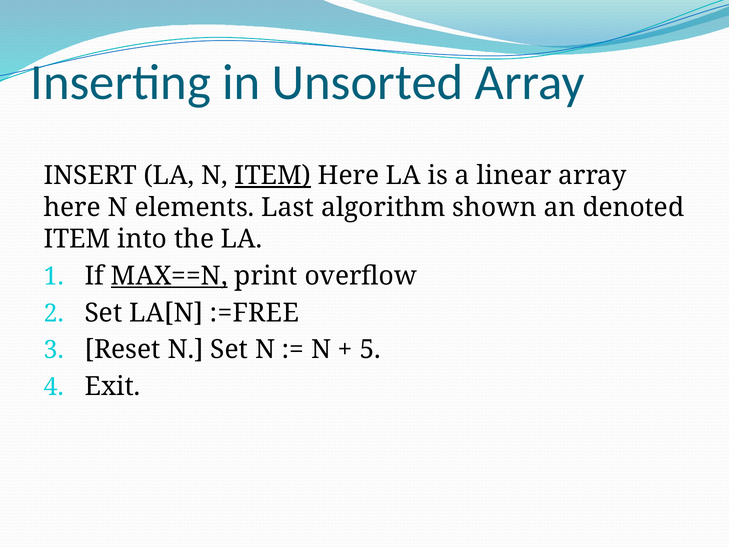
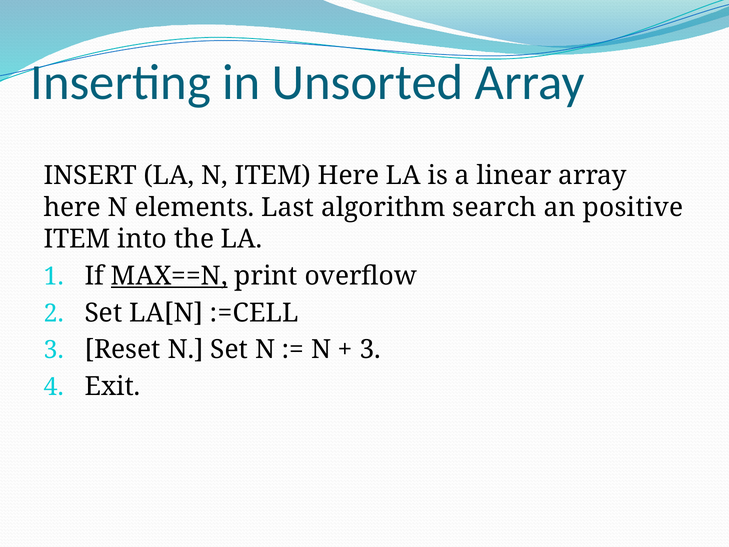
ITEM at (273, 176) underline: present -> none
shown: shown -> search
denoted: denoted -> positive
:=FREE: :=FREE -> :=CELL
5 at (370, 350): 5 -> 3
